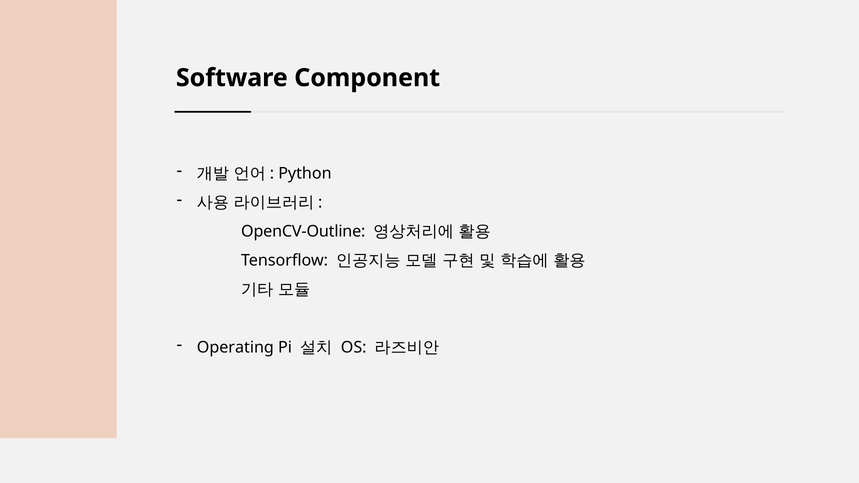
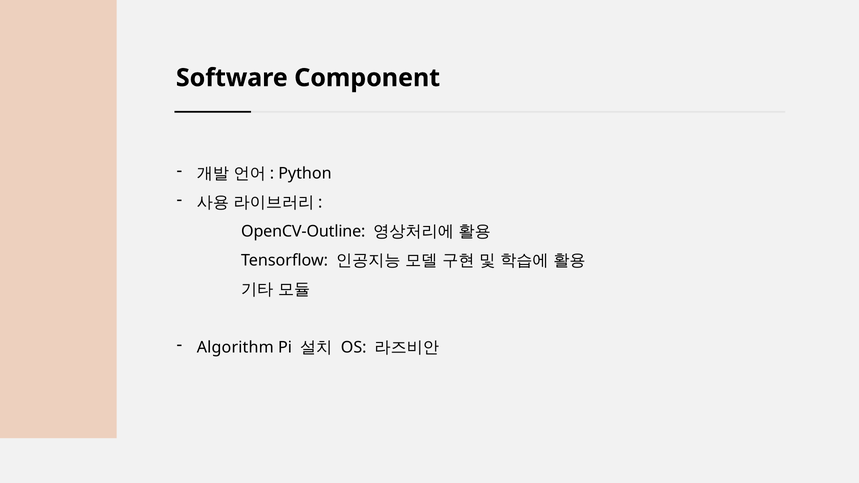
Operating: Operating -> Algorithm
